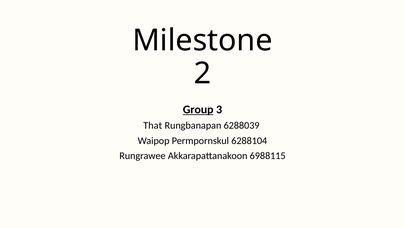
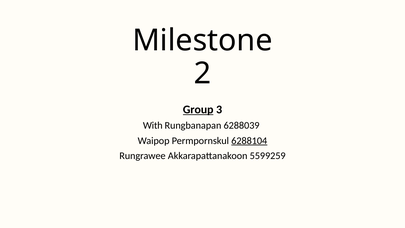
That: That -> With
6288104 underline: none -> present
6988115: 6988115 -> 5599259
